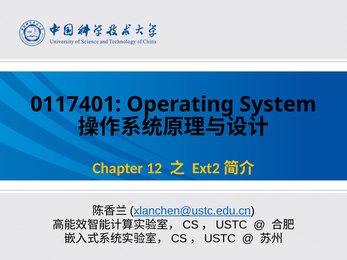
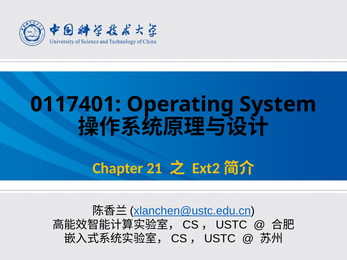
12: 12 -> 21
